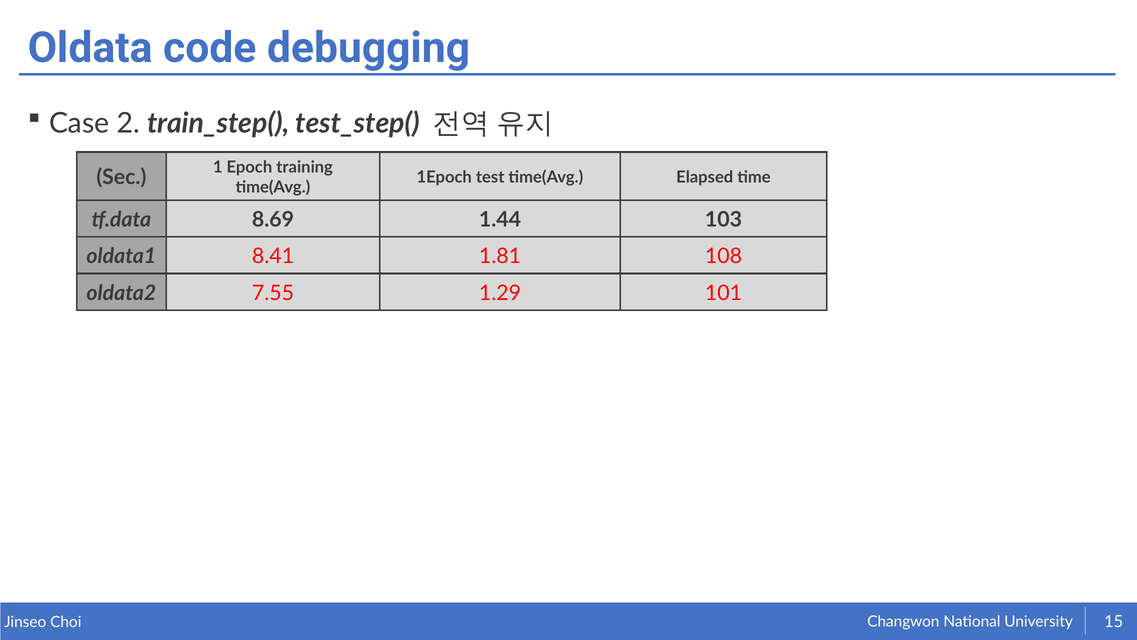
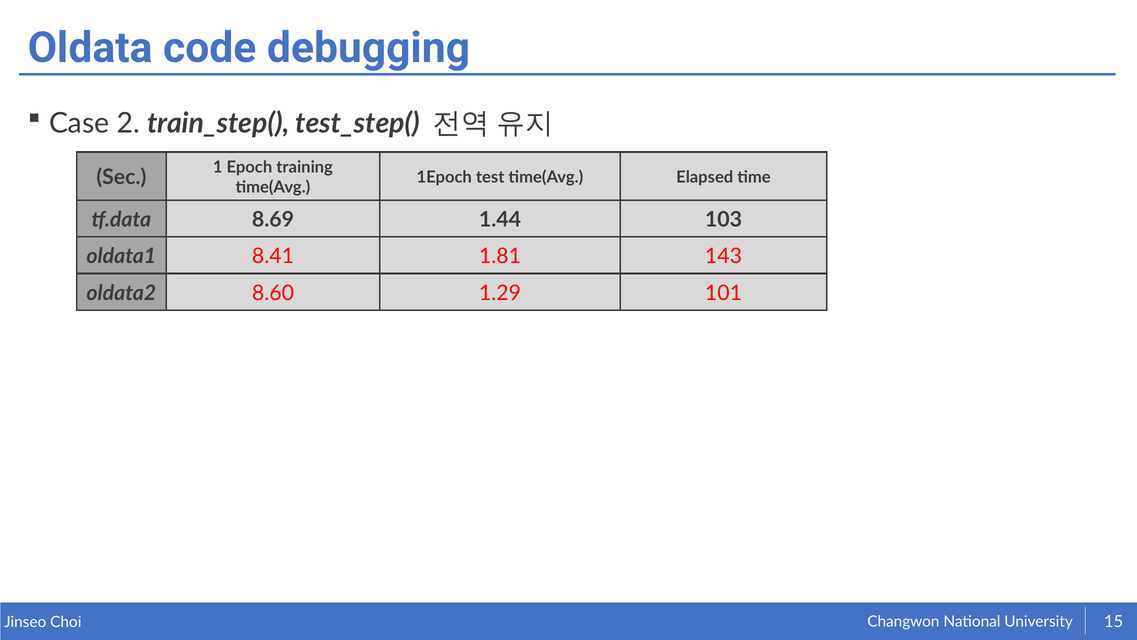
108: 108 -> 143
7.55: 7.55 -> 8.60
